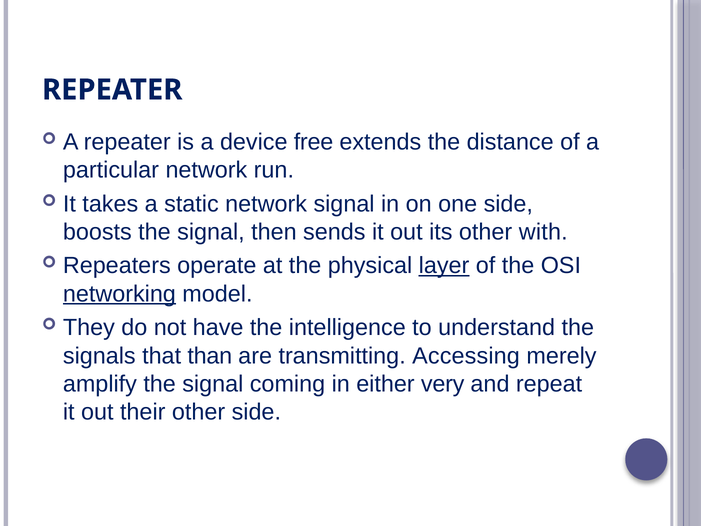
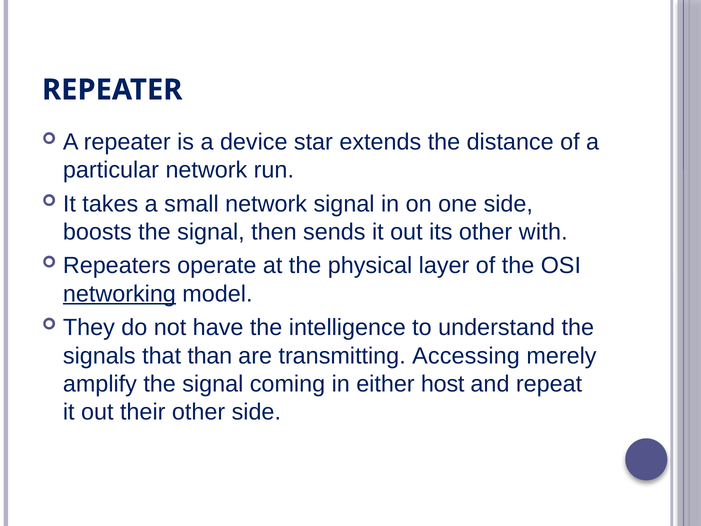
free: free -> star
static: static -> small
layer underline: present -> none
very: very -> host
